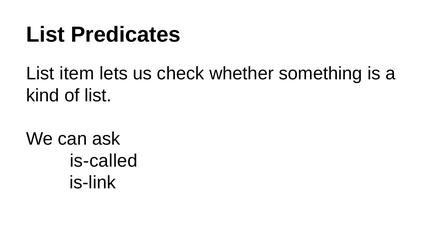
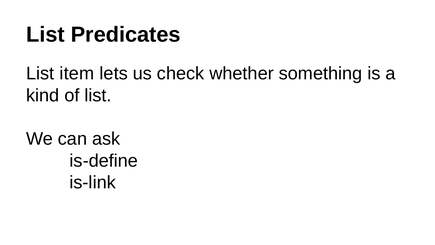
is-called: is-called -> is-define
